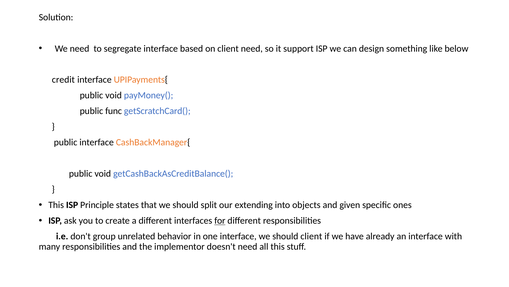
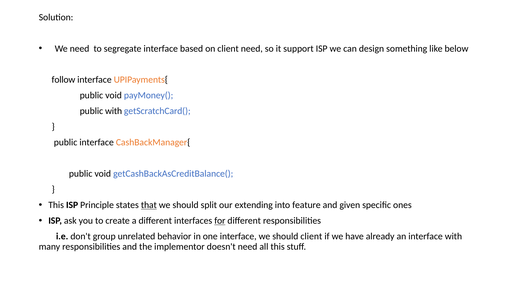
credit: credit -> follow
public func: func -> with
that underline: none -> present
objects: objects -> feature
